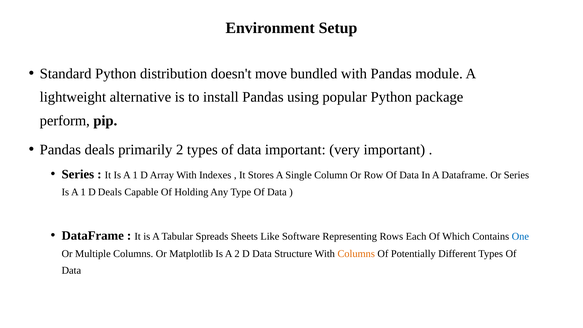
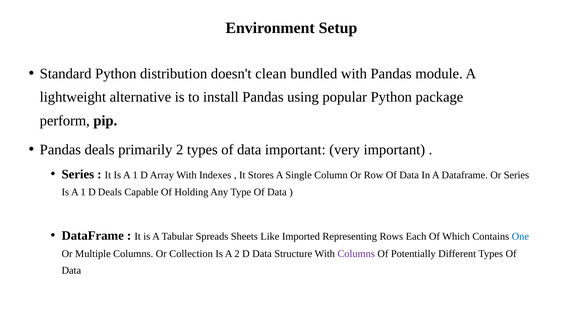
move: move -> clean
Software: Software -> Imported
Matplotlib: Matplotlib -> Collection
Columns at (356, 254) colour: orange -> purple
